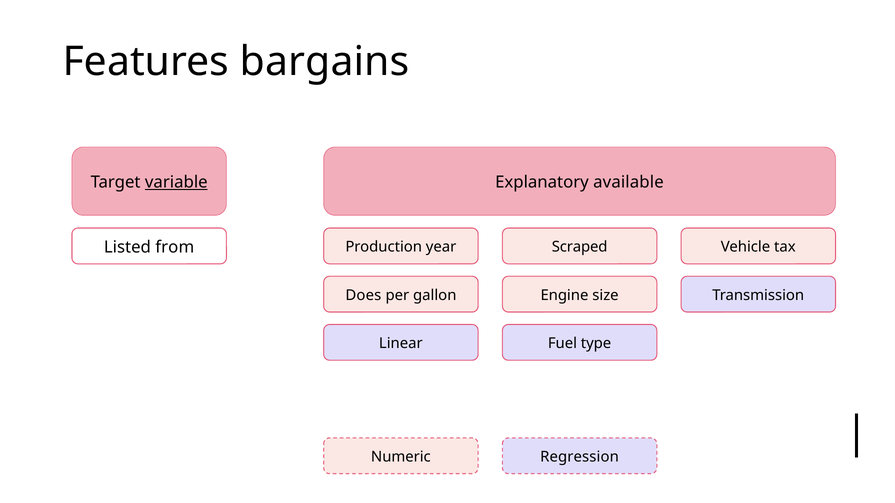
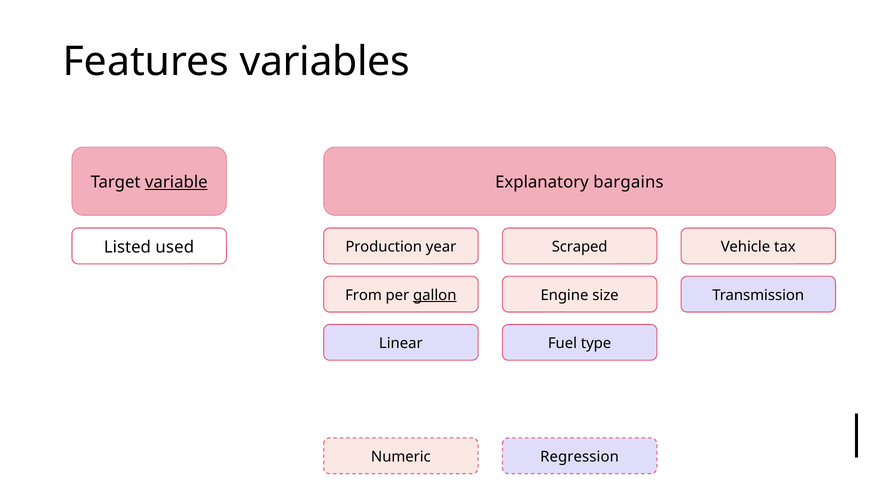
bargains: bargains -> variables
available: available -> bargains
from: from -> used
Does: Does -> From
gallon underline: none -> present
